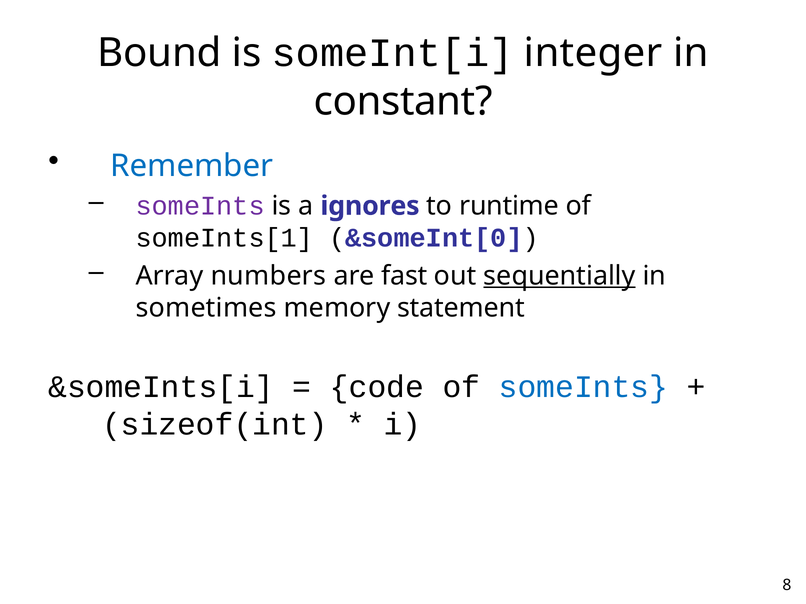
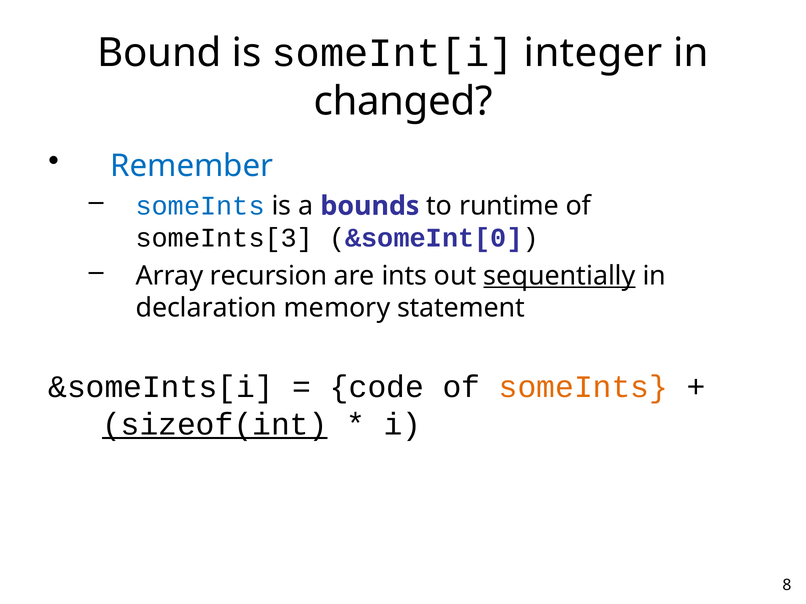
constant: constant -> changed
someInts at (200, 206) colour: purple -> blue
ignores: ignores -> bounds
someInts[1: someInts[1 -> someInts[3
numbers: numbers -> recursion
fast: fast -> ints
sometimes: sometimes -> declaration
someInts at (583, 387) colour: blue -> orange
sizeof(int underline: none -> present
